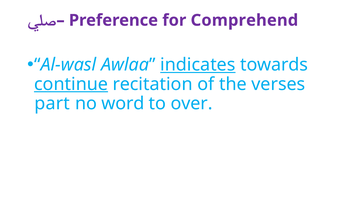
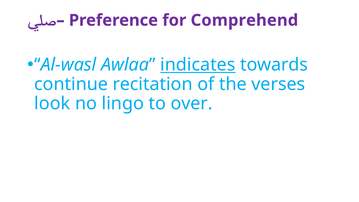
continue underline: present -> none
part: part -> look
word: word -> lingo
